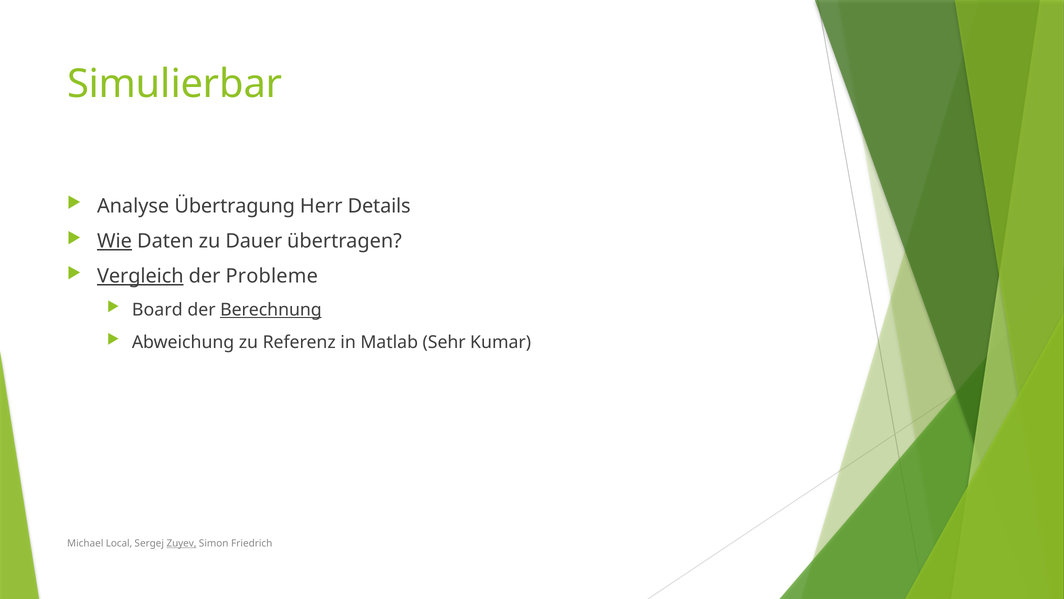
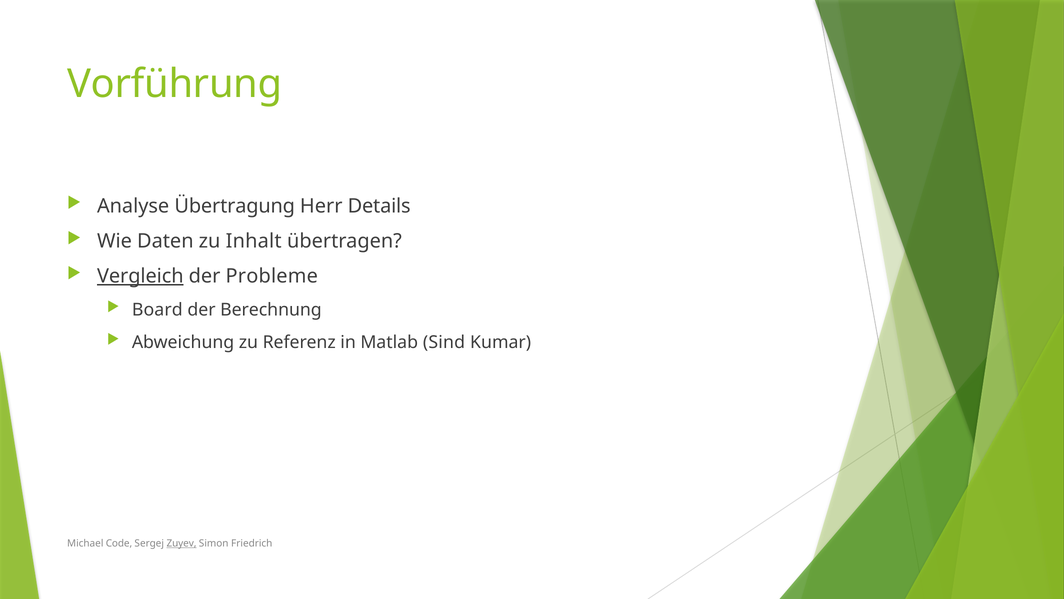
Simulierbar: Simulierbar -> Vorführung
Wie underline: present -> none
Dauer: Dauer -> Inhalt
Berechnung underline: present -> none
Sehr: Sehr -> Sind
Local: Local -> Code
